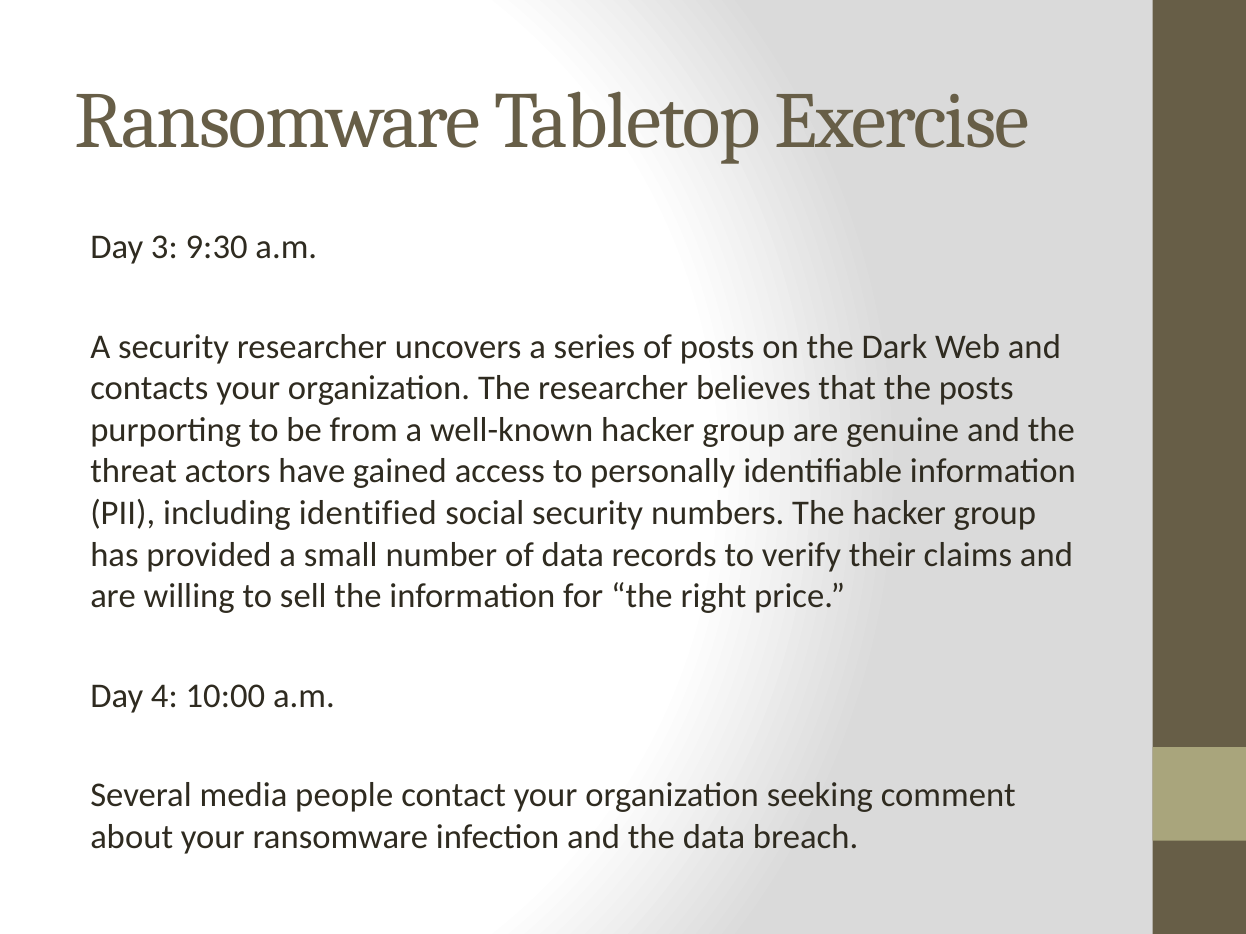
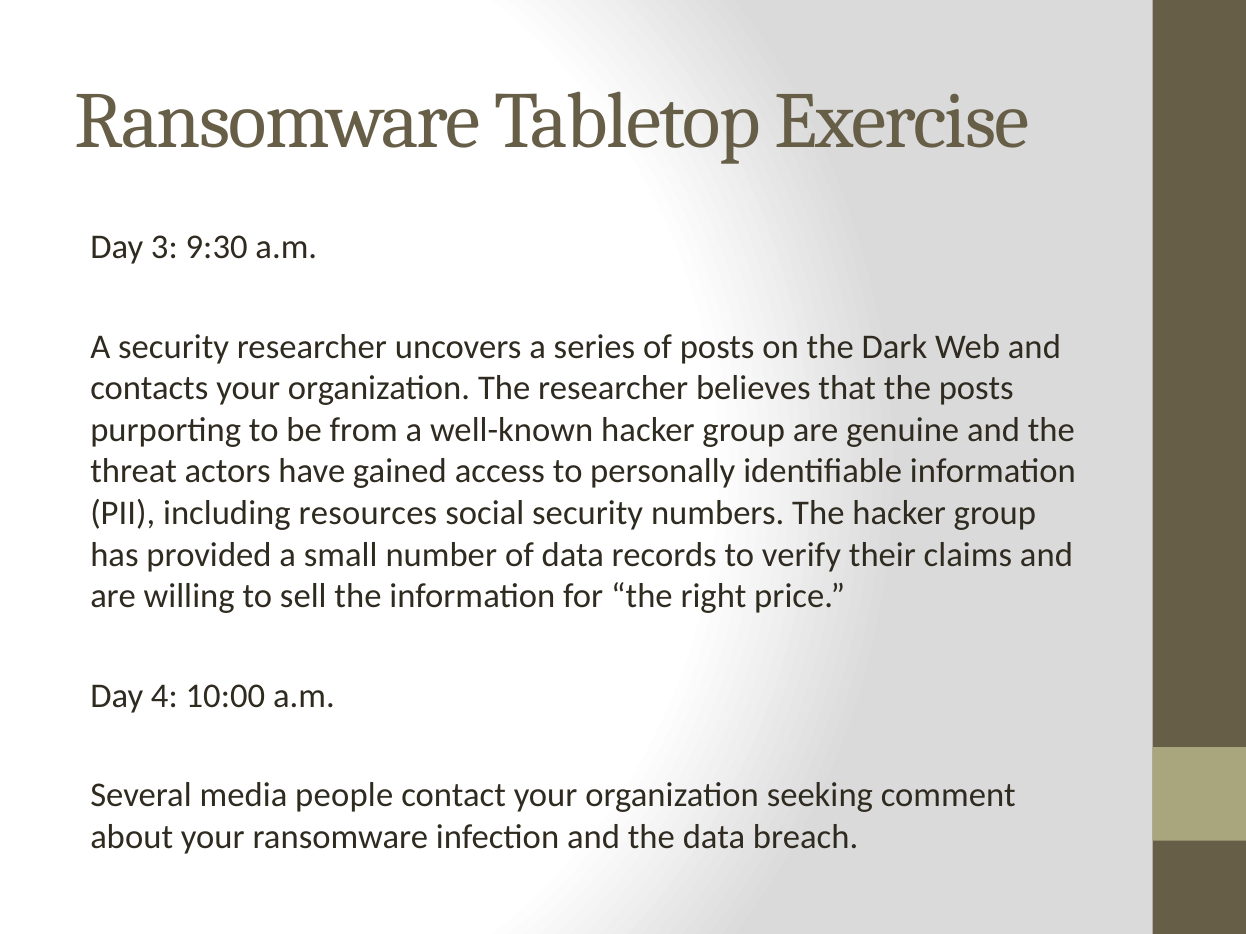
identified: identified -> resources
